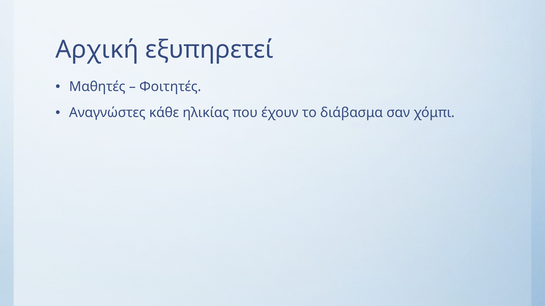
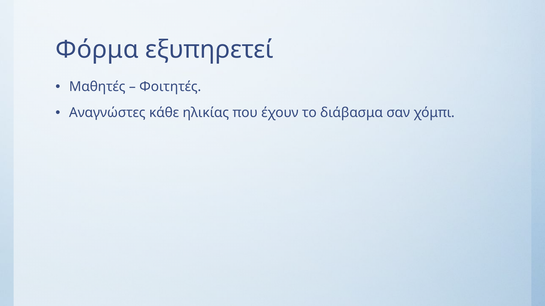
Αρχική: Αρχική -> Φόρμα
